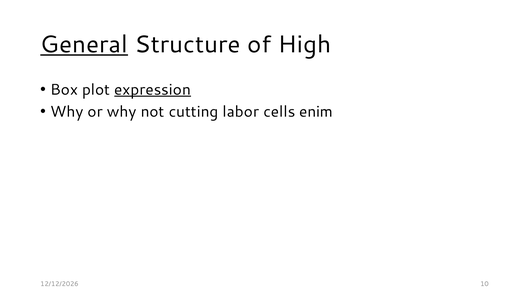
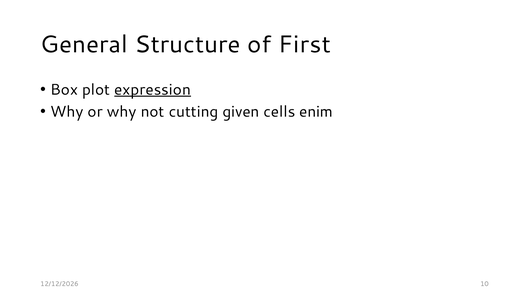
General underline: present -> none
High: High -> First
labor: labor -> given
